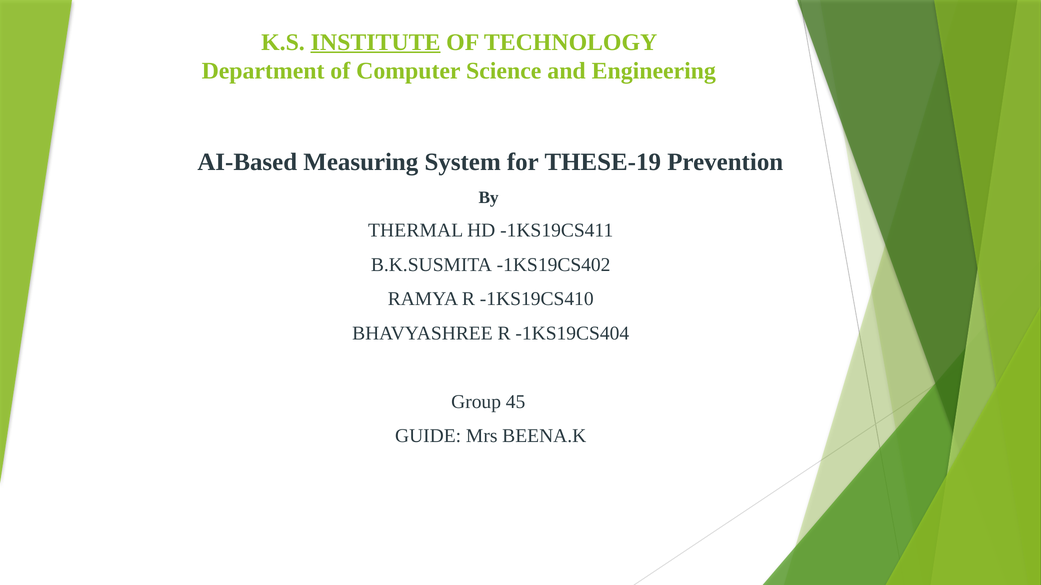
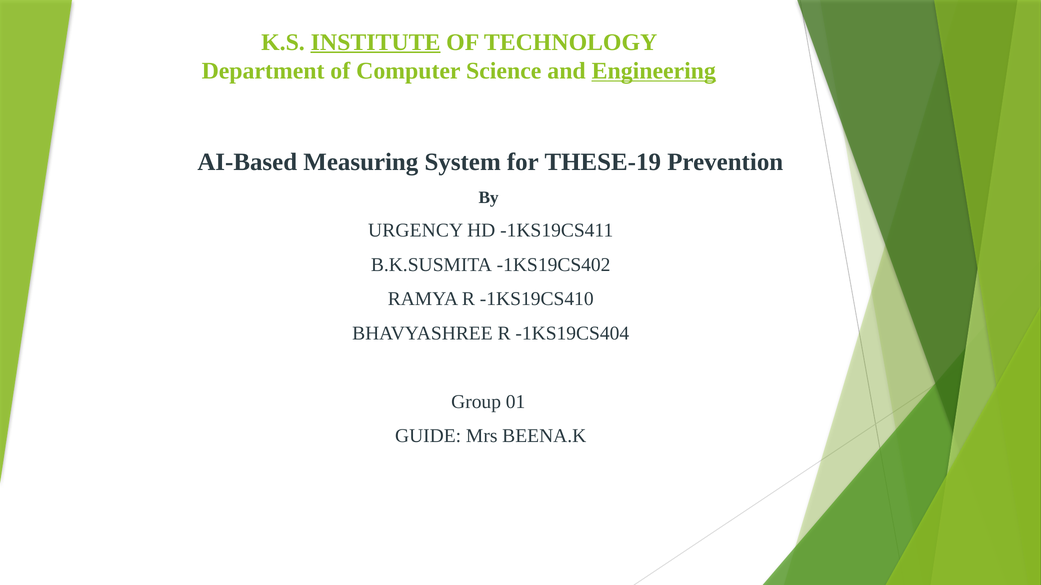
Engineering underline: none -> present
THERMAL: THERMAL -> URGENCY
45: 45 -> 01
